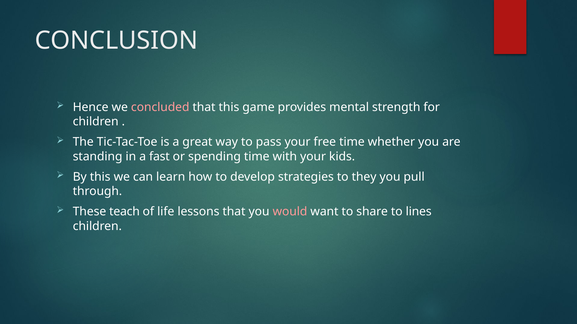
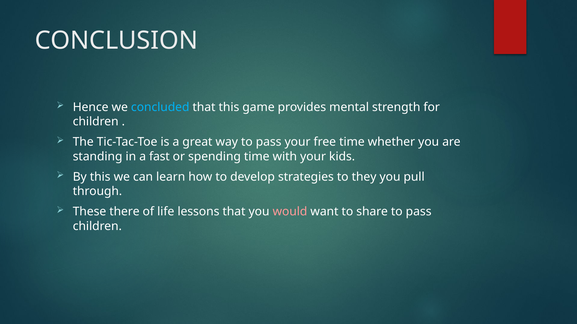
concluded colour: pink -> light blue
teach: teach -> there
share to lines: lines -> pass
